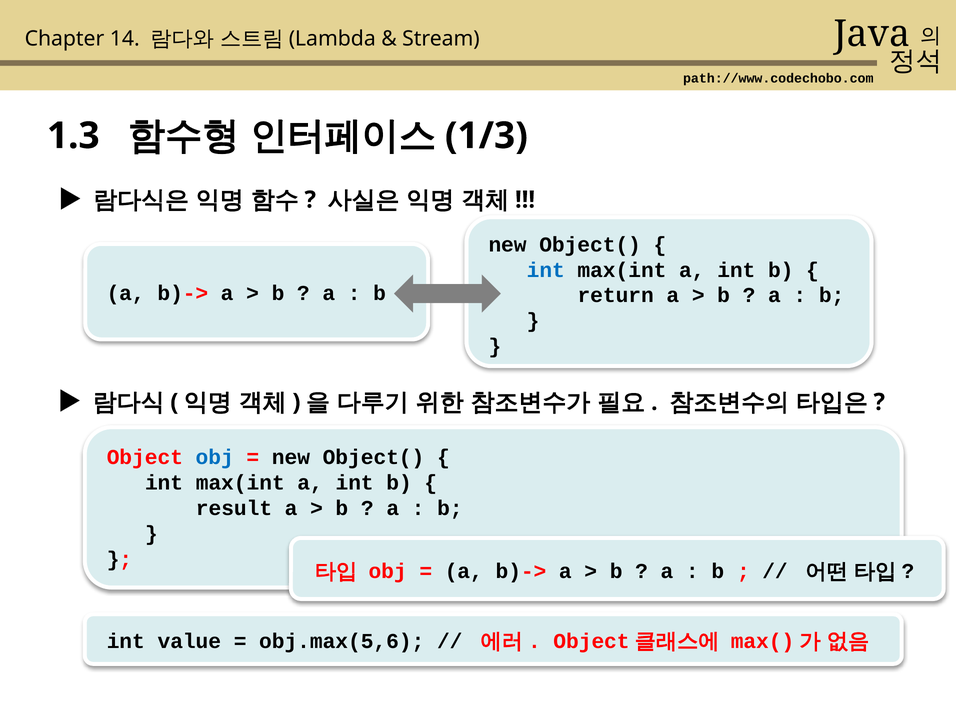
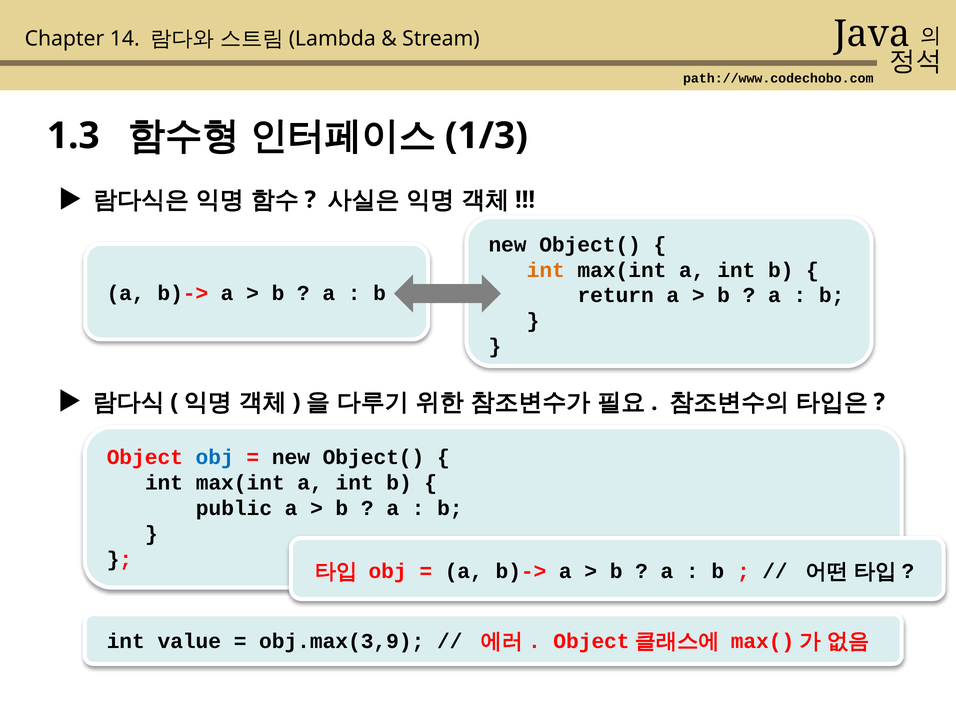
int at (546, 270) colour: blue -> orange
result: result -> public
obj.max(5,6: obj.max(5,6 -> obj.max(3,9
